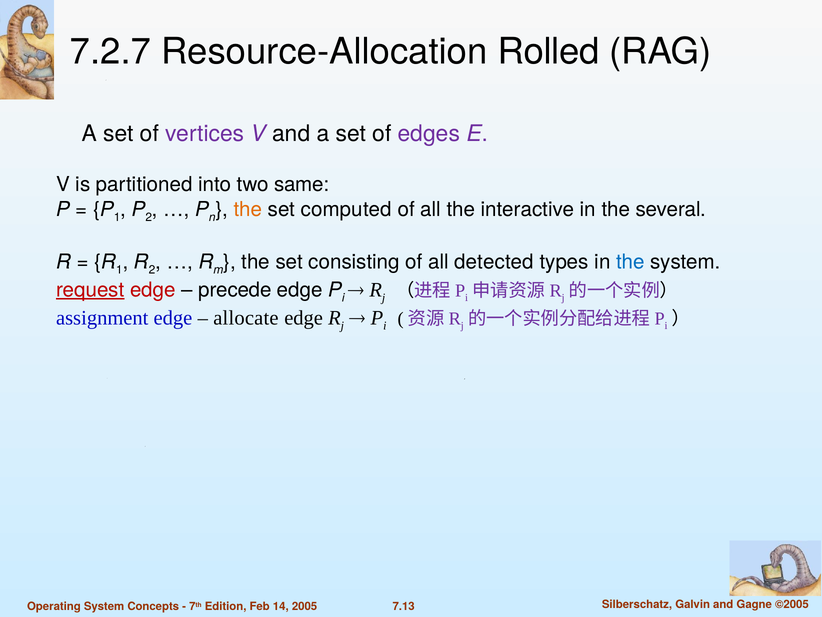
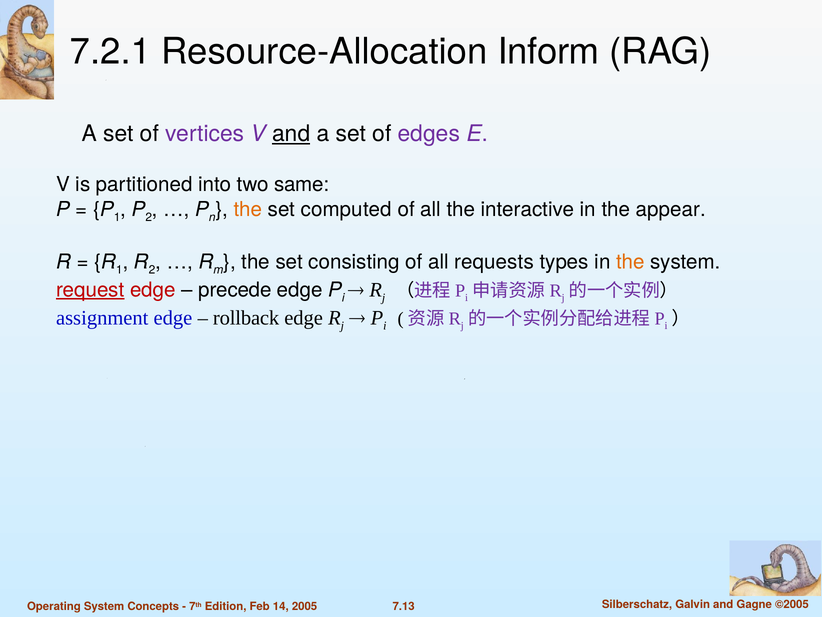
7.2.7: 7.2.7 -> 7.2.1
Rolled: Rolled -> Inform
and at (291, 134) underline: none -> present
several: several -> appear
detected: detected -> requests
the at (630, 262) colour: blue -> orange
allocate: allocate -> rollback
